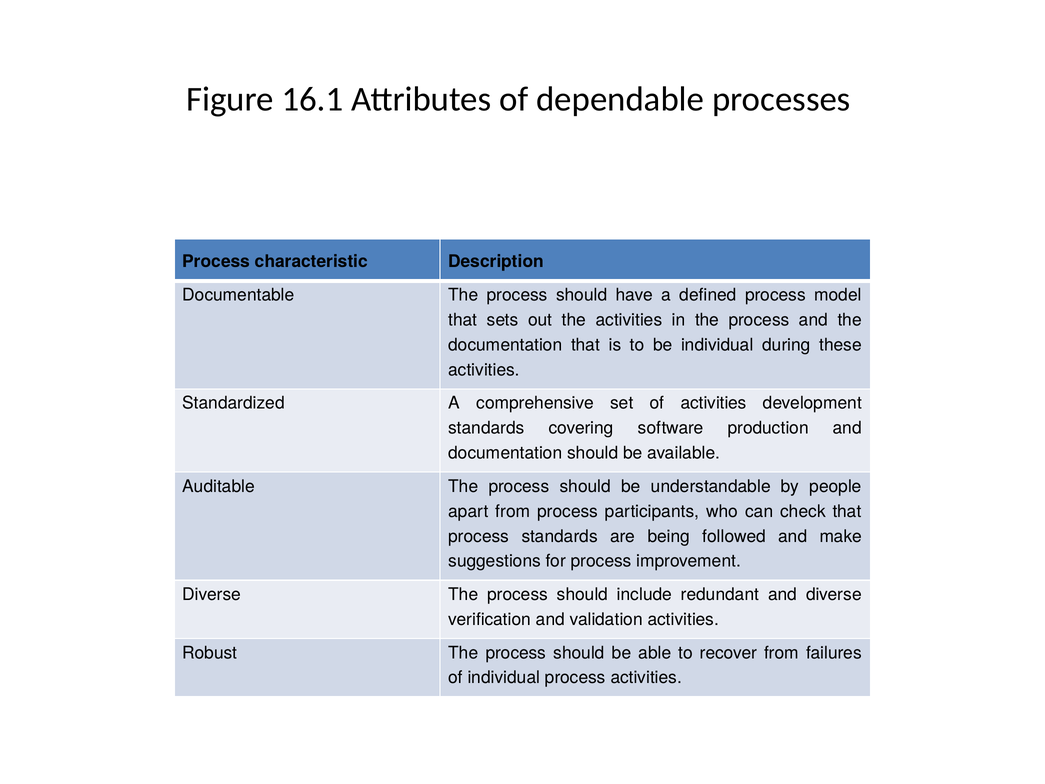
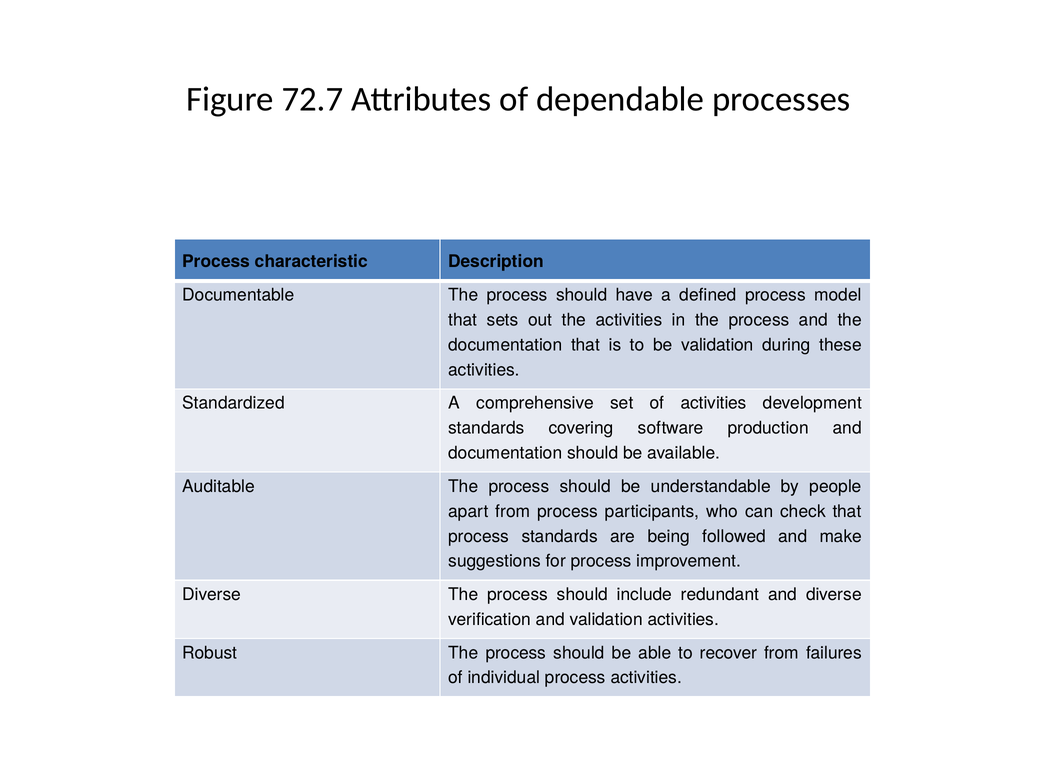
16.1: 16.1 -> 72.7
be individual: individual -> validation
